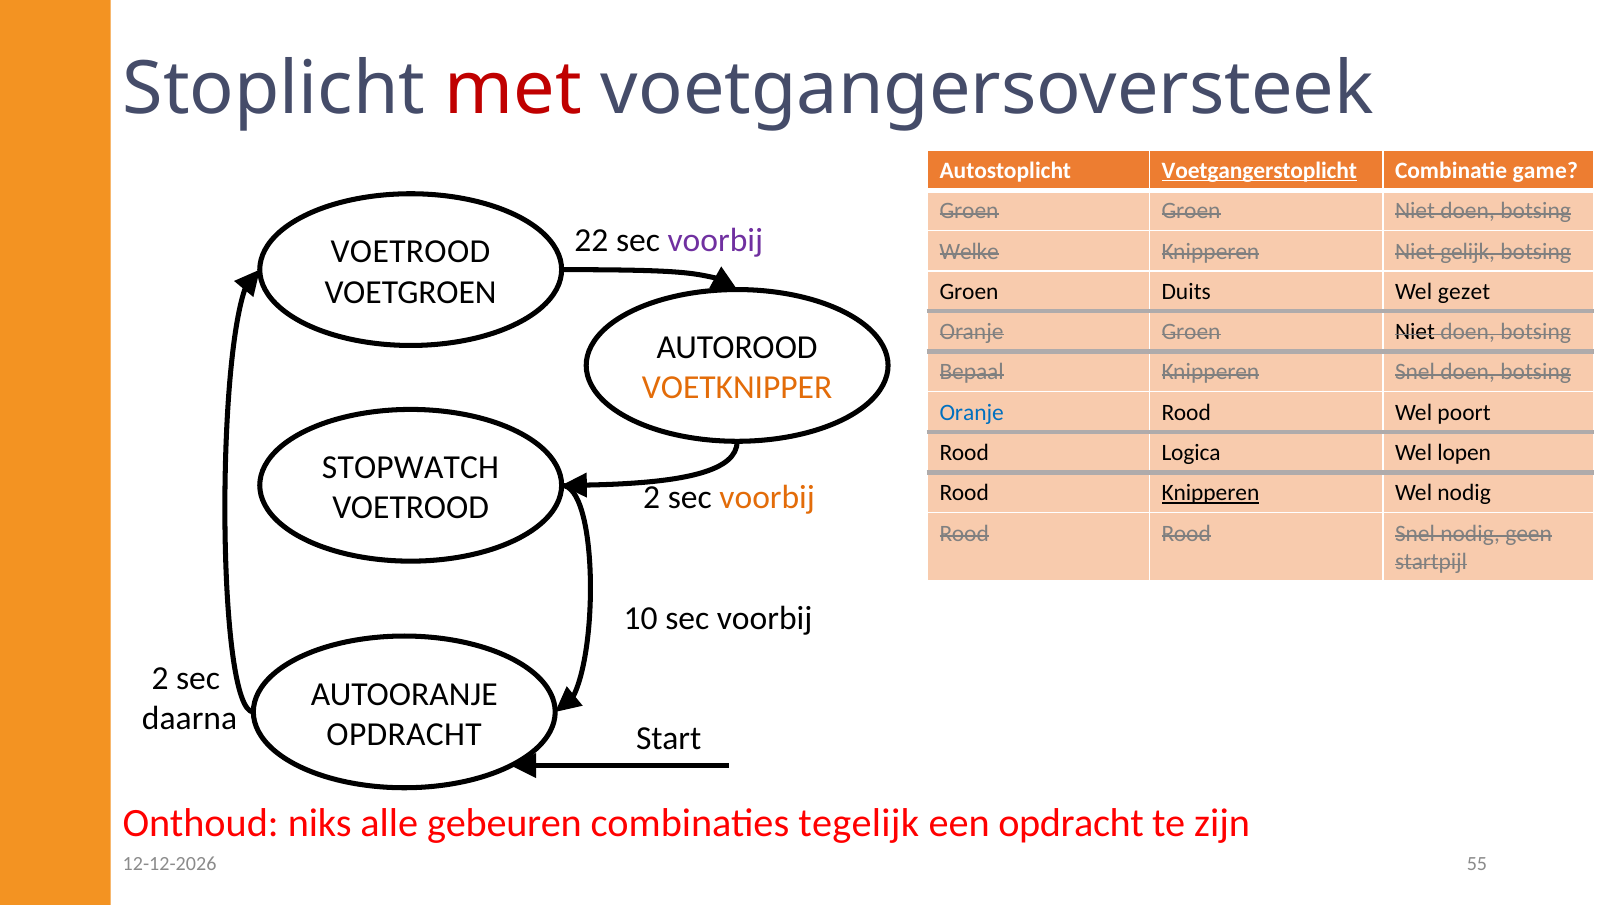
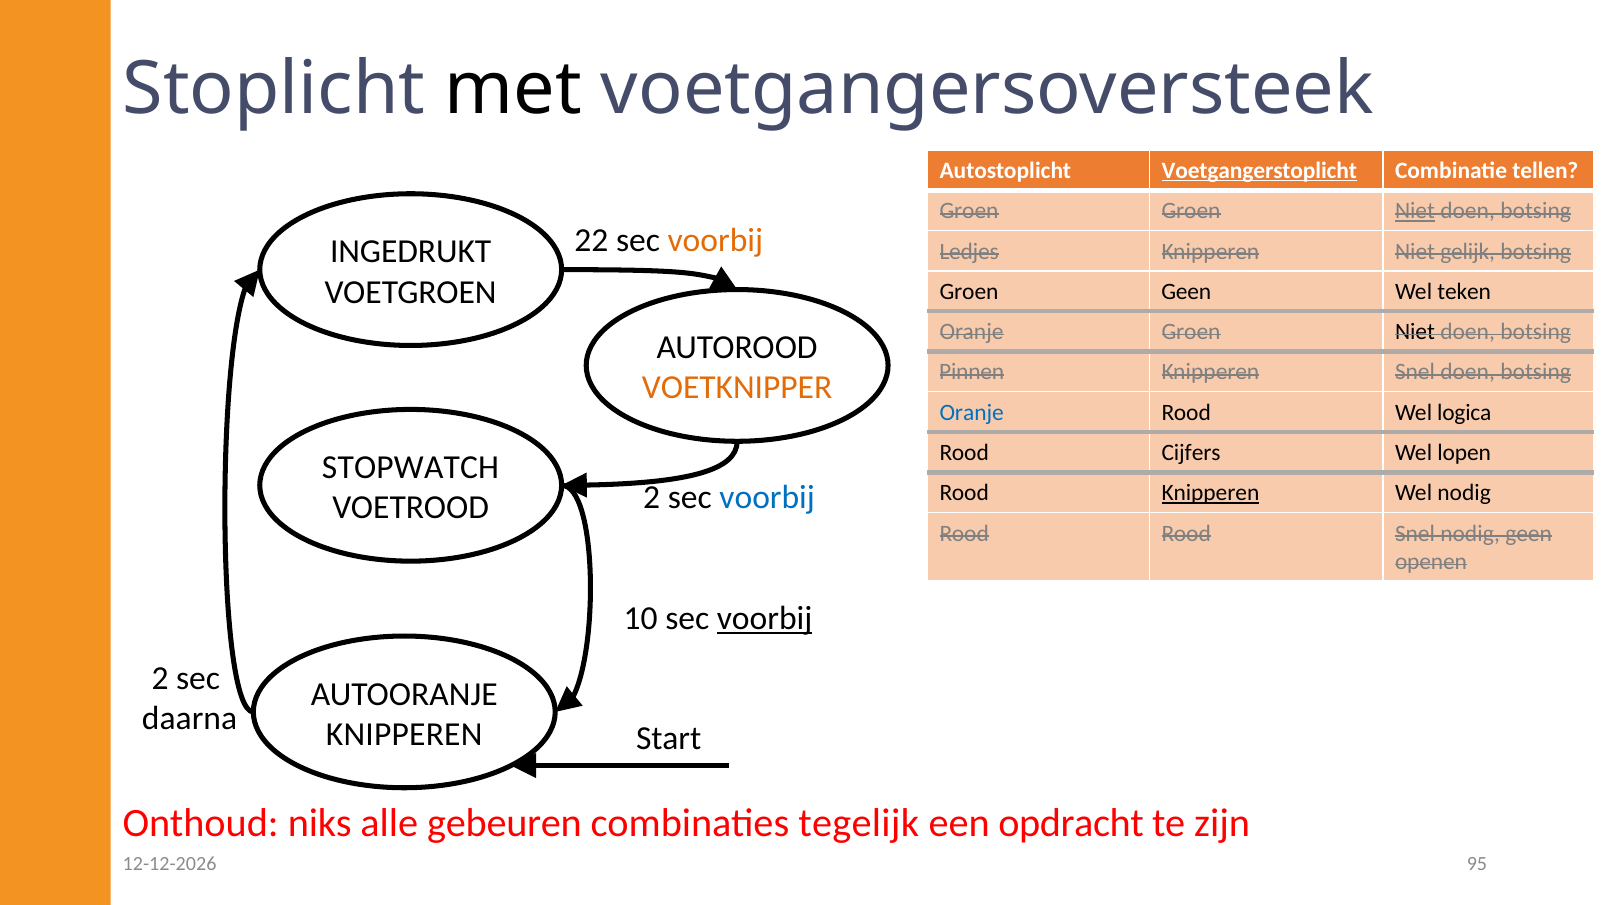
met colour: red -> black
game: game -> tellen
Niet at (1415, 211) underline: none -> present
voorbij at (715, 241) colour: purple -> orange
VOETROOD at (410, 252): VOETROOD -> INGEDRUKT
Welke: Welke -> Ledjes
Groen Duits: Duits -> Geen
gezet: gezet -> teken
Bepaal: Bepaal -> Pinnen
poort: poort -> logica
Logica: Logica -> Cijfers
voorbij at (767, 498) colour: orange -> blue
startpijl: startpijl -> openen
voorbij at (765, 619) underline: none -> present
OPDRACHT at (404, 735): OPDRACHT -> KNIPPEREN
55: 55 -> 95
